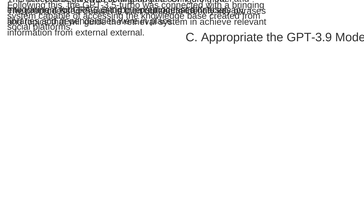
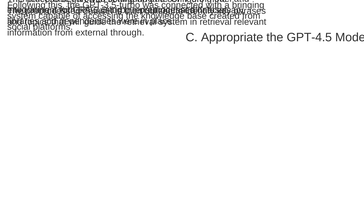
achieve at (216, 22): achieve -> retrieval
external external: external -> through
GPT-3.9: GPT-3.9 -> GPT-4.5
